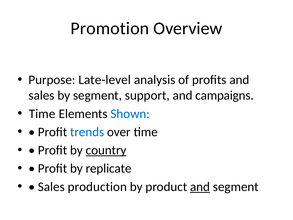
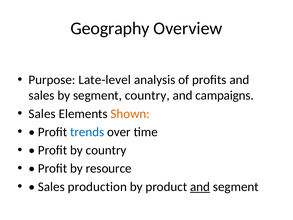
Promotion: Promotion -> Geography
segment support: support -> country
Time at (42, 114): Time -> Sales
Shown colour: blue -> orange
country at (106, 150) underline: present -> none
replicate: replicate -> resource
